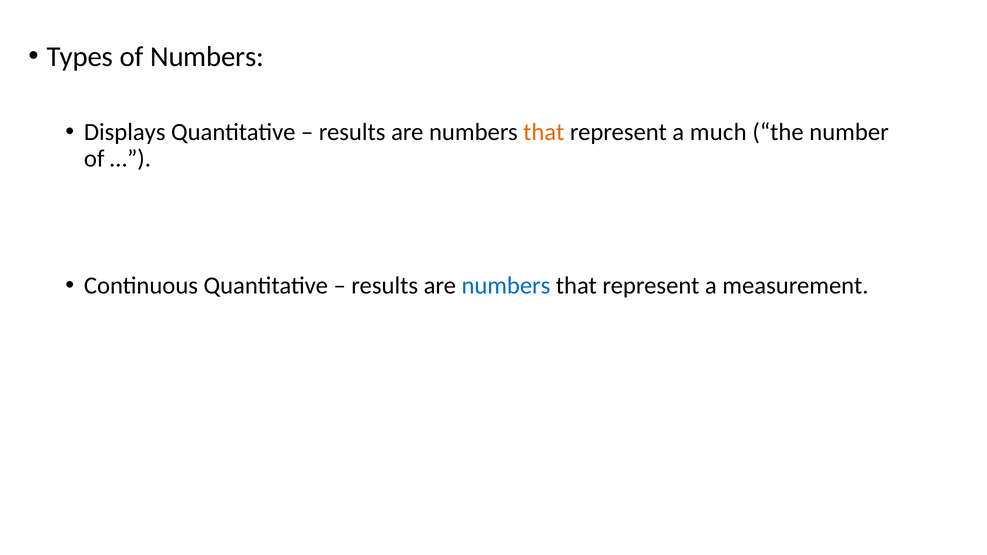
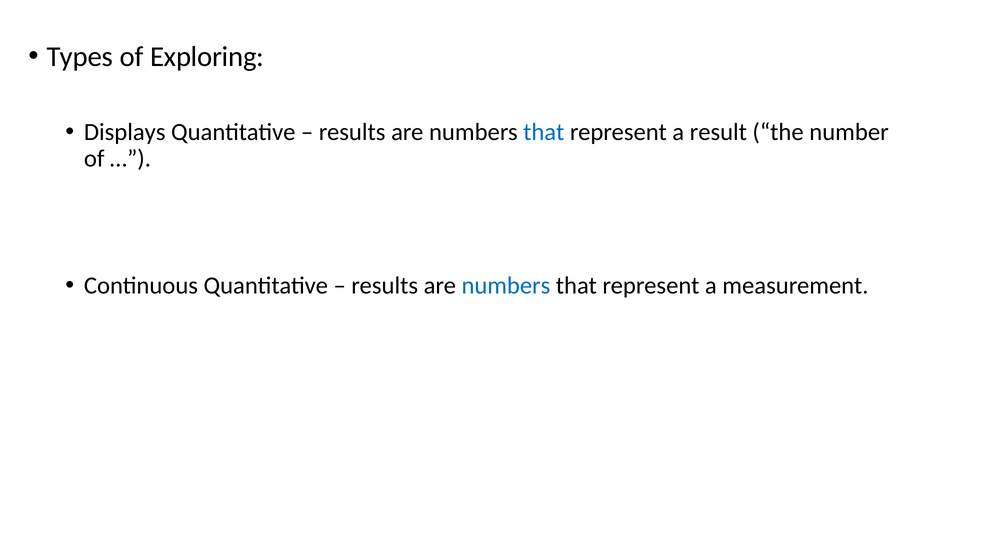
of Numbers: Numbers -> Exploring
that at (544, 132) colour: orange -> blue
much: much -> result
